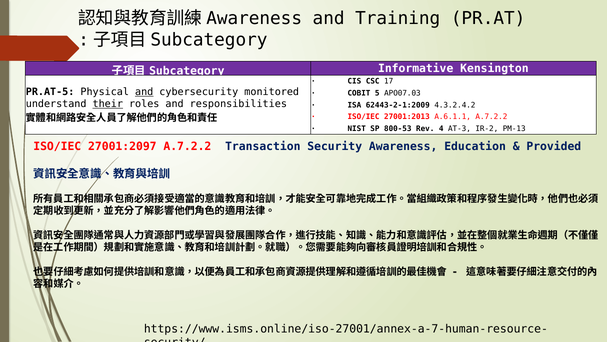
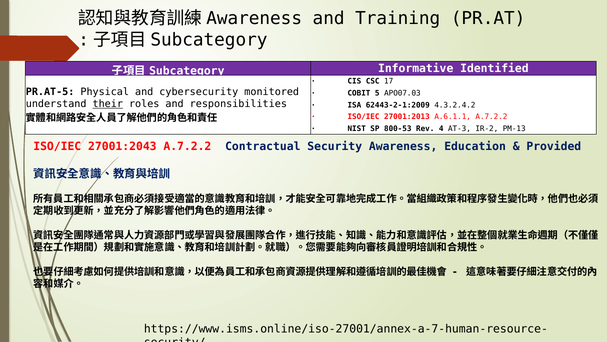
Kensington: Kensington -> Identified
and at (144, 92) underline: present -> none
27001:2097: 27001:2097 -> 27001:2043
Transaction: Transaction -> Contractual
